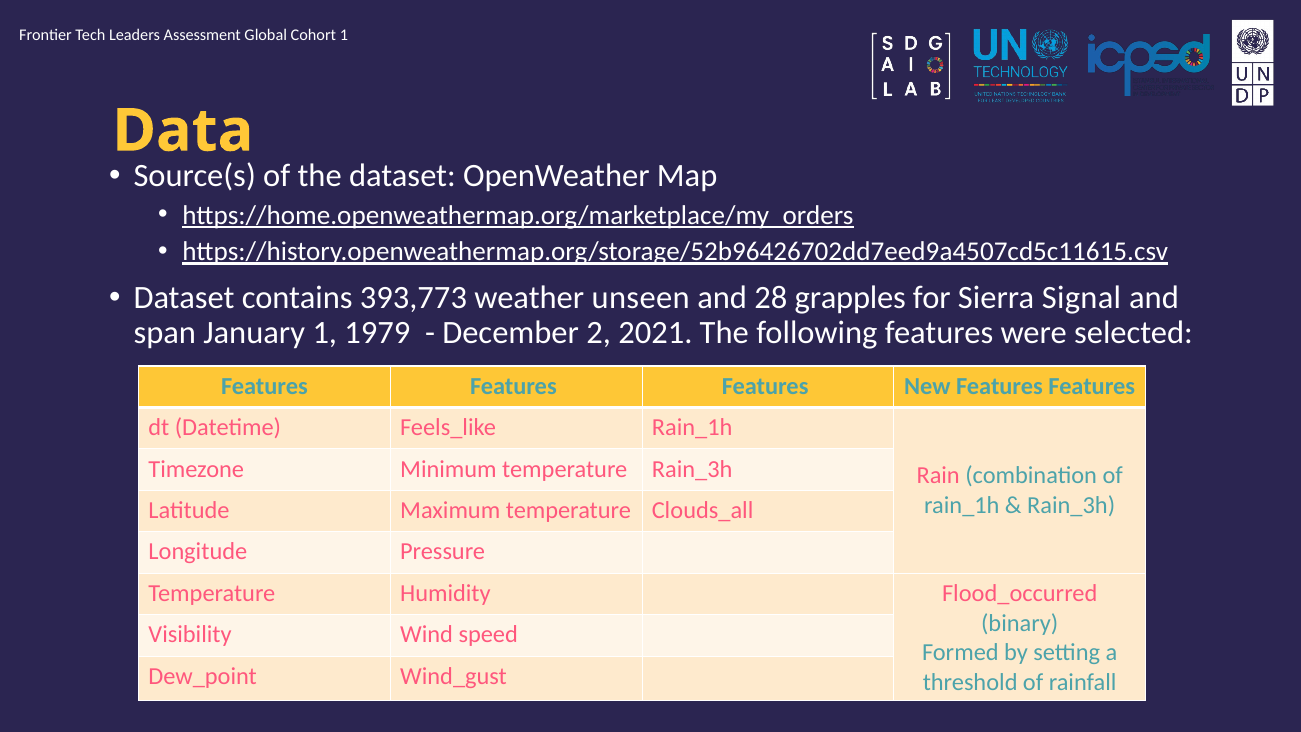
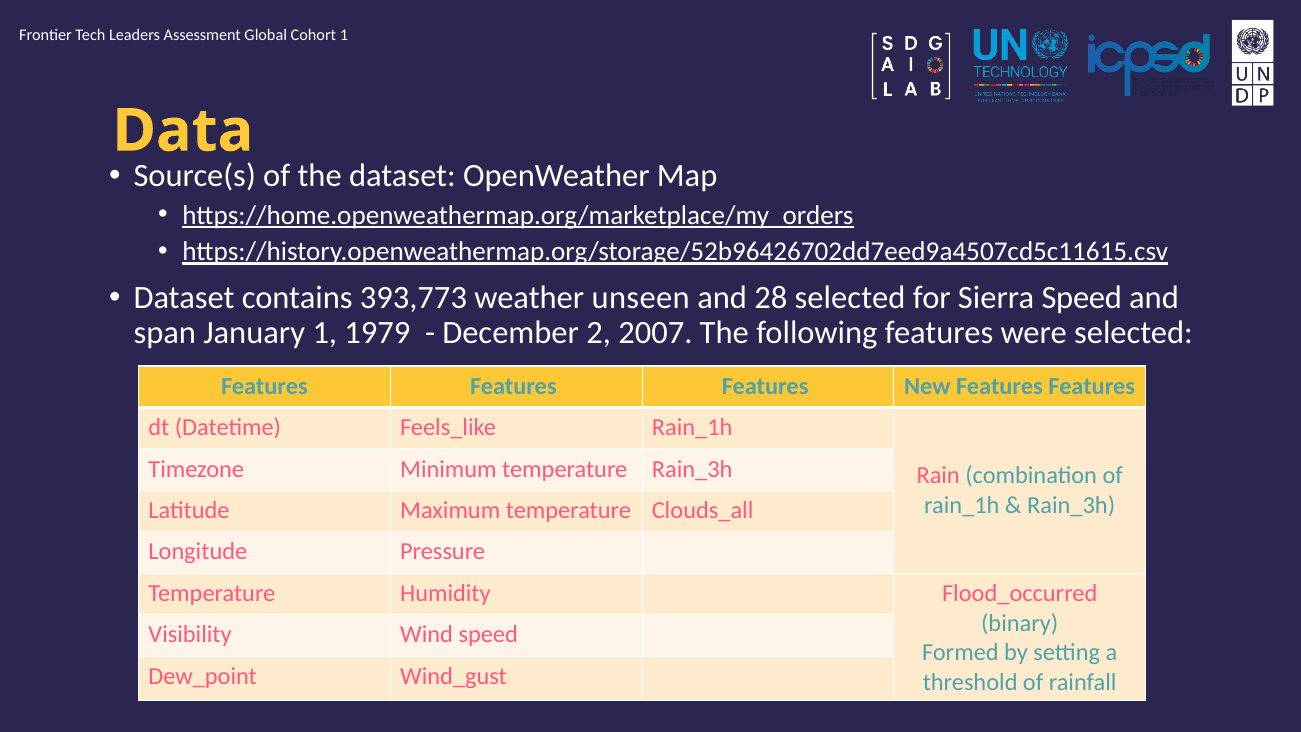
28 grapples: grapples -> selected
Sierra Signal: Signal -> Speed
2021: 2021 -> 2007
